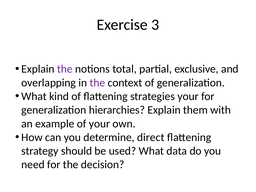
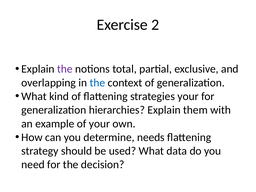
3: 3 -> 2
the at (97, 83) colour: purple -> blue
direct: direct -> needs
